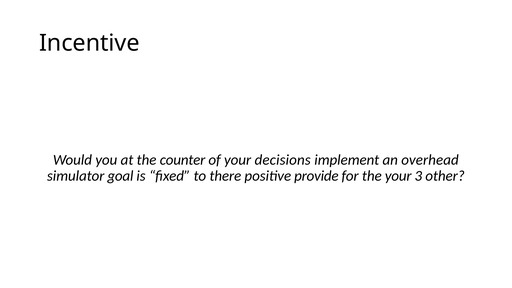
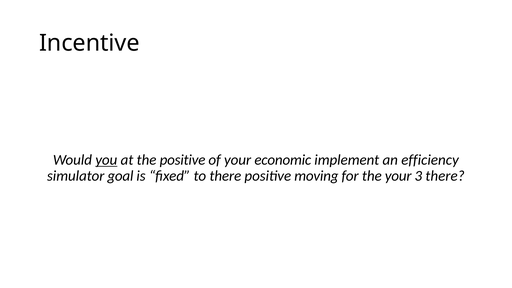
you underline: none -> present
the counter: counter -> positive
decisions: decisions -> economic
overhead: overhead -> efficiency
provide: provide -> moving
3 other: other -> there
